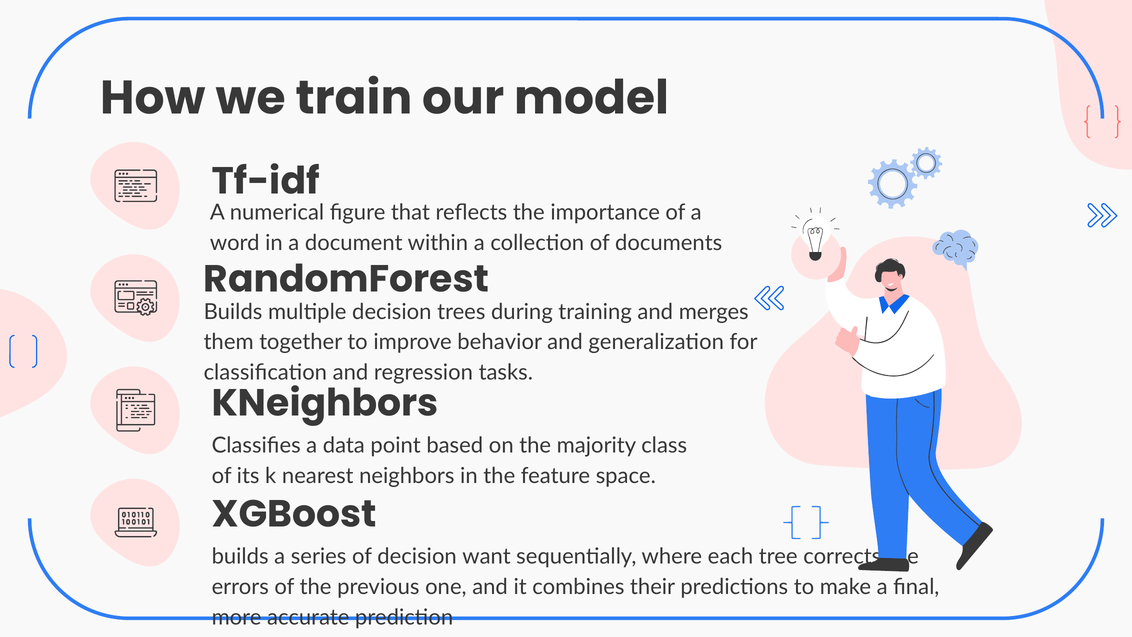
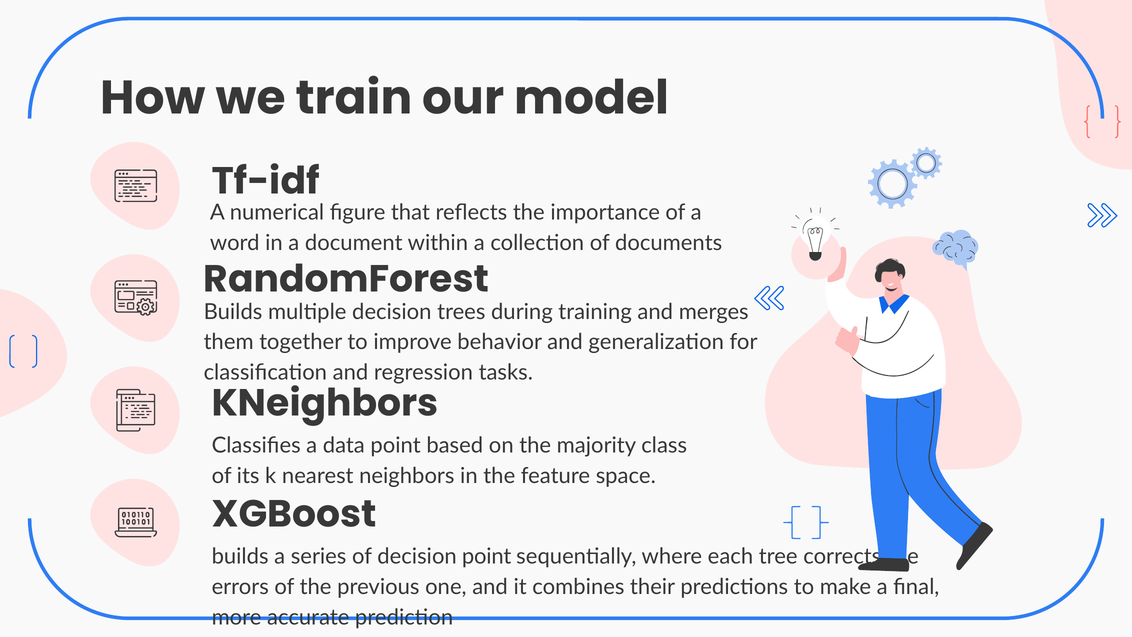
decision want: want -> point
